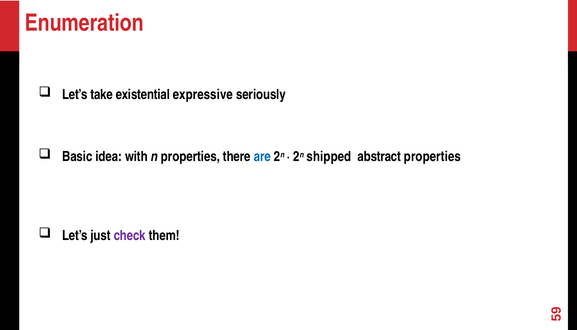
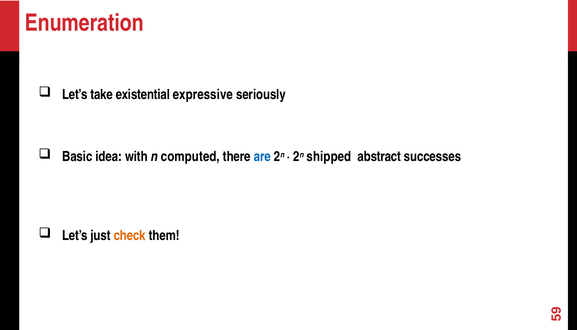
n properties: properties -> computed
abstract properties: properties -> successes
check colour: purple -> orange
